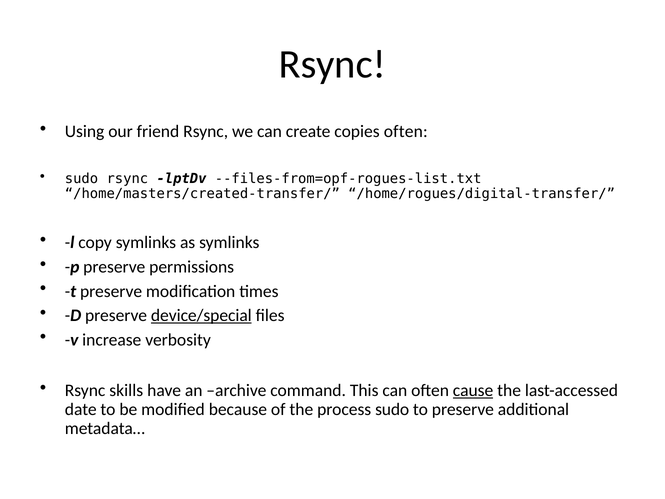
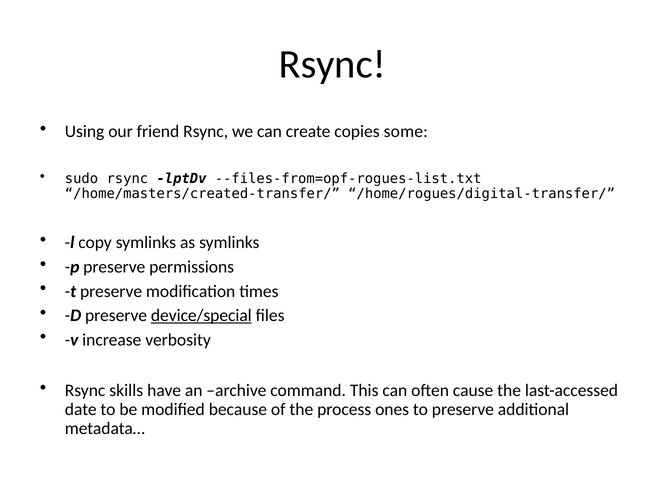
copies often: often -> some
cause underline: present -> none
process sudo: sudo -> ones
